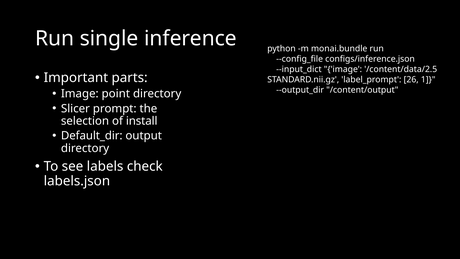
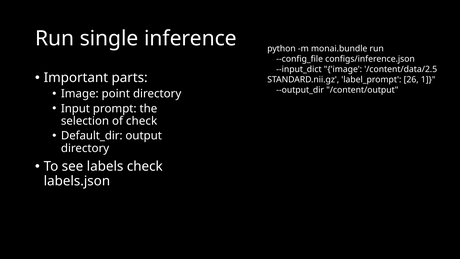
Slicer: Slicer -> Input
of install: install -> check
